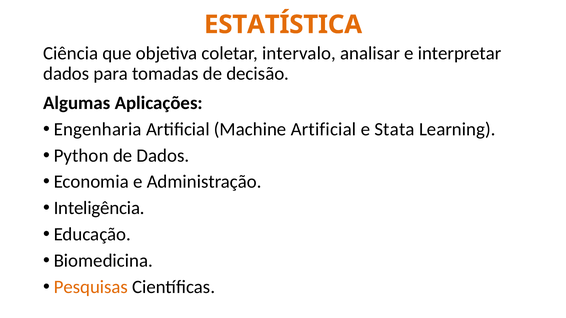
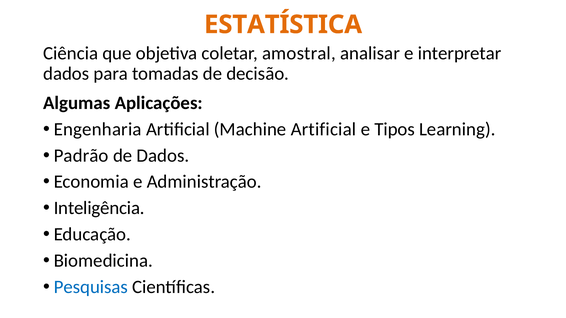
intervalo: intervalo -> amostral
Stata: Stata -> Tipos
Python: Python -> Padrão
Pesquisas colour: orange -> blue
